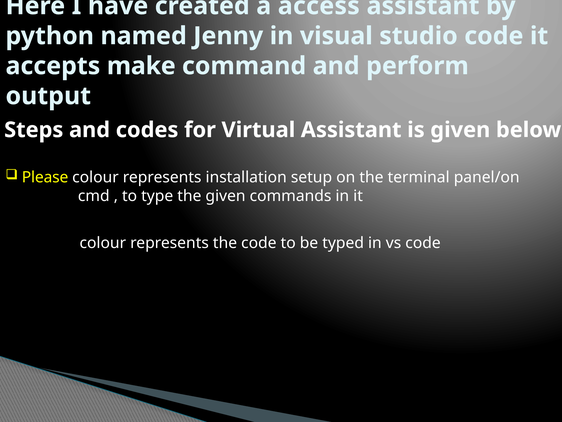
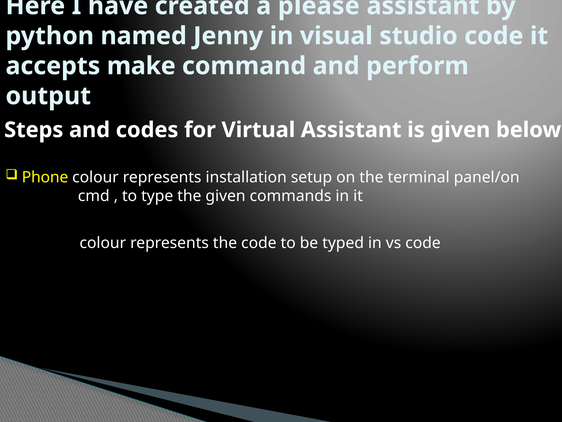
access: access -> please
Please: Please -> Phone
